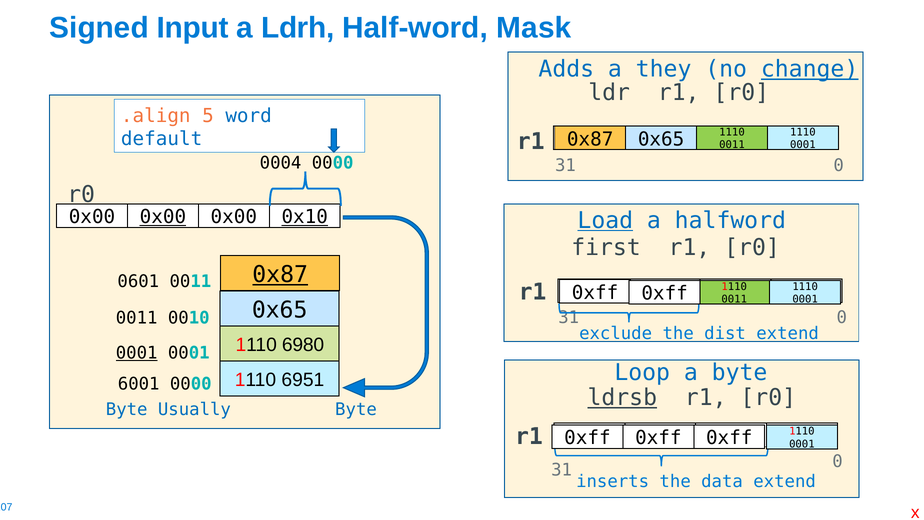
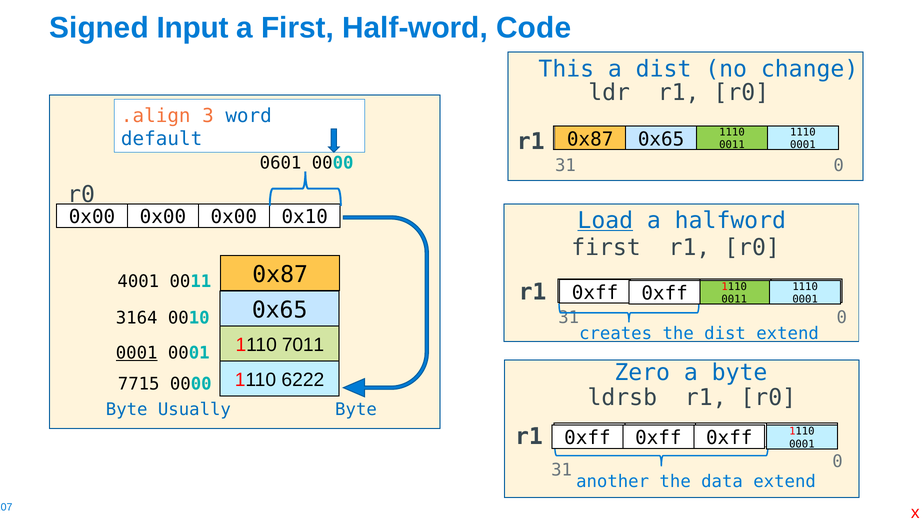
a Ldrh: Ldrh -> First
Mask: Mask -> Code
Adds: Adds -> This
a they: they -> dist
change underline: present -> none
5: 5 -> 3
0004: 0004 -> 0601
0x00 at (163, 217) underline: present -> none
0x10 underline: present -> none
0x87 at (280, 275) underline: present -> none
0601: 0601 -> 4001
0011 at (137, 318): 0011 -> 3164
exclude: exclude -> creates
6980: 6980 -> 7011
Loop: Loop -> Zero
6951: 6951 -> 6222
6001: 6001 -> 7715
ldrsb underline: present -> none
inserts: inserts -> another
